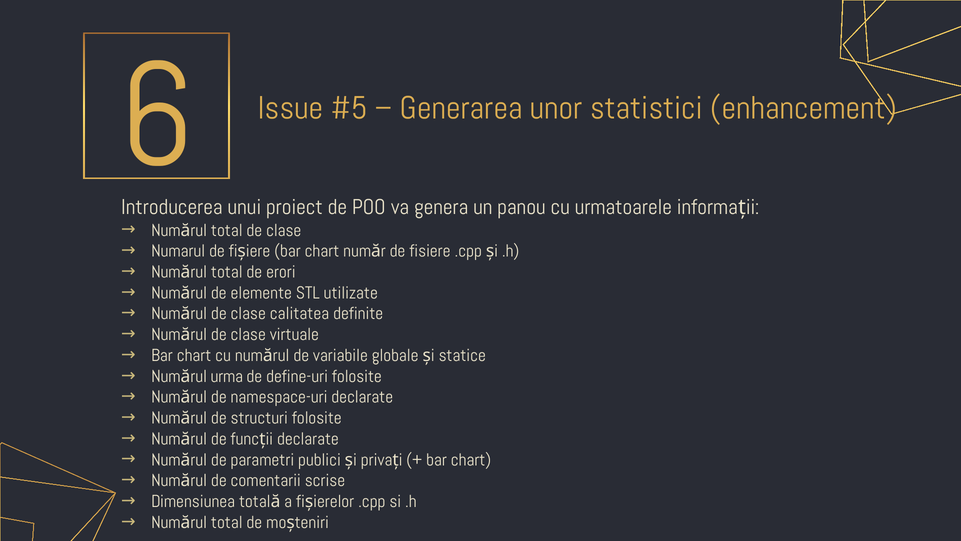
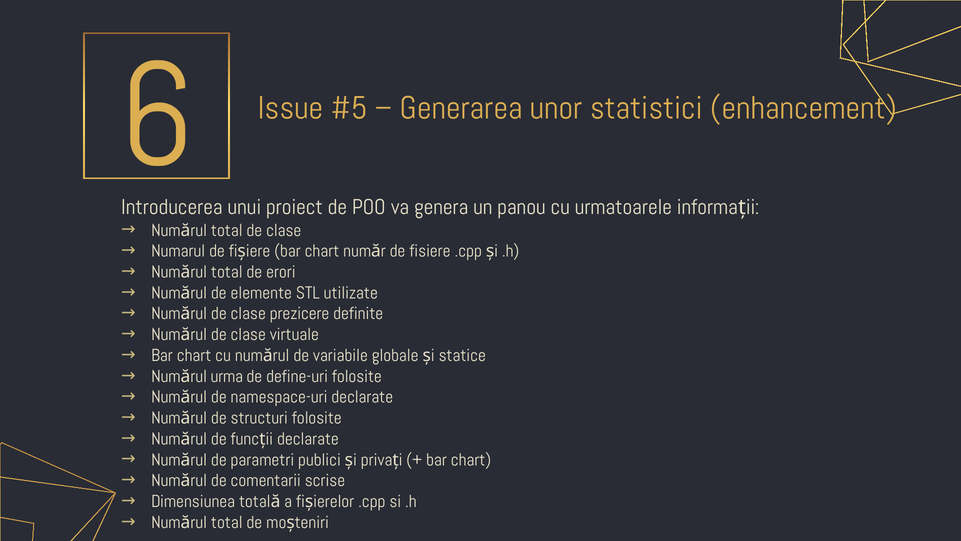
calitatea: calitatea -> prezicere
